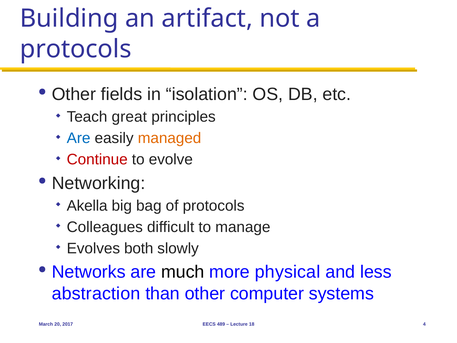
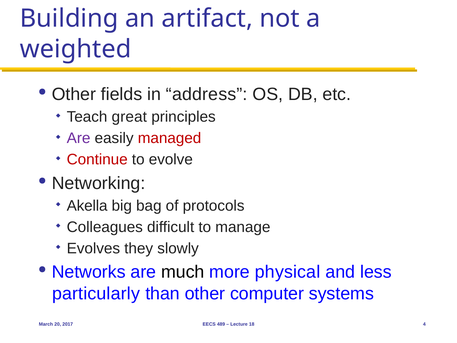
protocols at (76, 49): protocols -> weighted
isolation: isolation -> address
Are at (79, 138) colour: blue -> purple
managed colour: orange -> red
both: both -> they
abstraction: abstraction -> particularly
